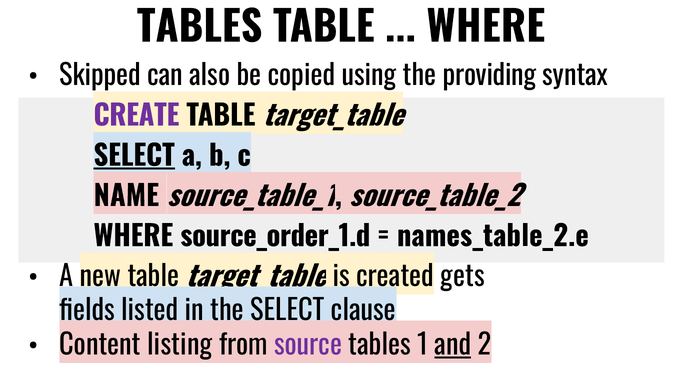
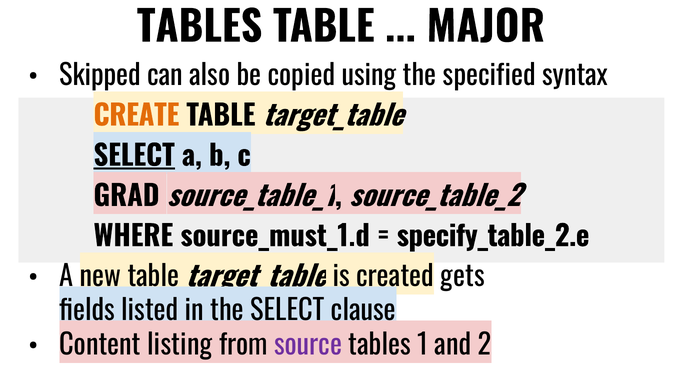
WHERE at (486, 28): WHERE -> MAJOR
providing: providing -> specified
CREATE colour: purple -> orange
NAME: NAME -> GRAD
source_order_1.d: source_order_1.d -> source_must_1.d
names_table_2.e: names_table_2.e -> specify_table_2.e
and underline: present -> none
